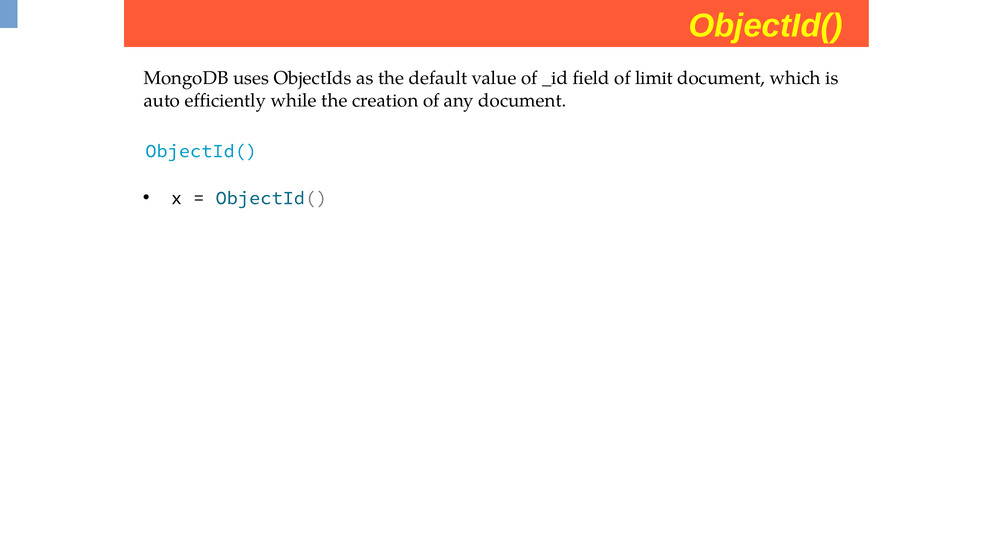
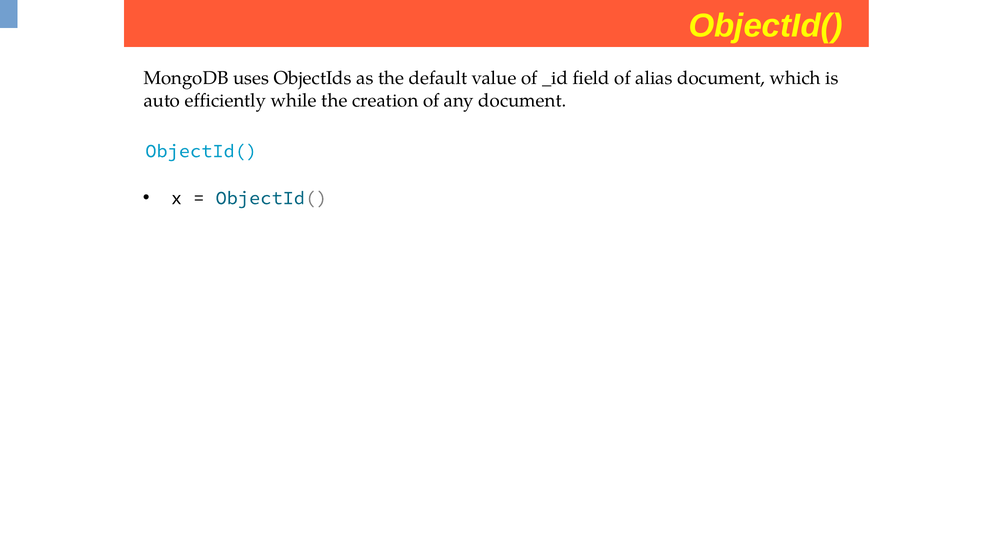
limit: limit -> alias
